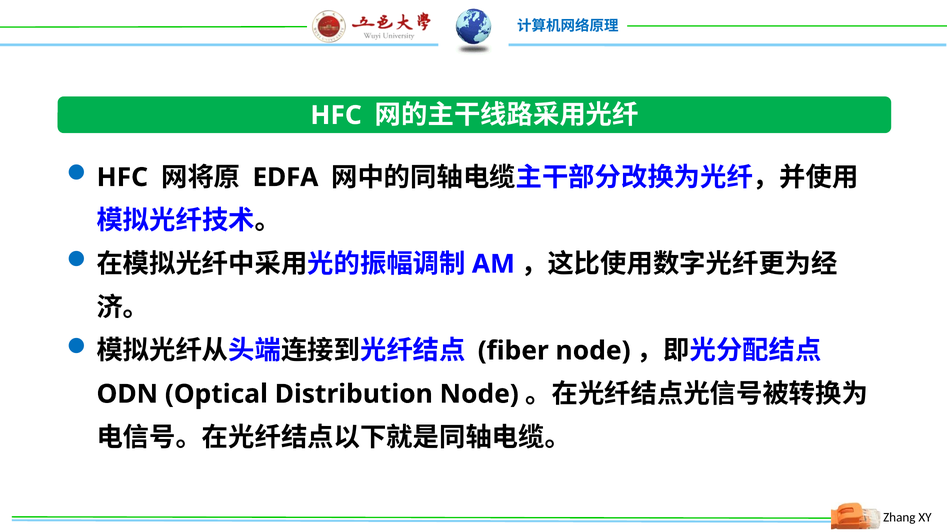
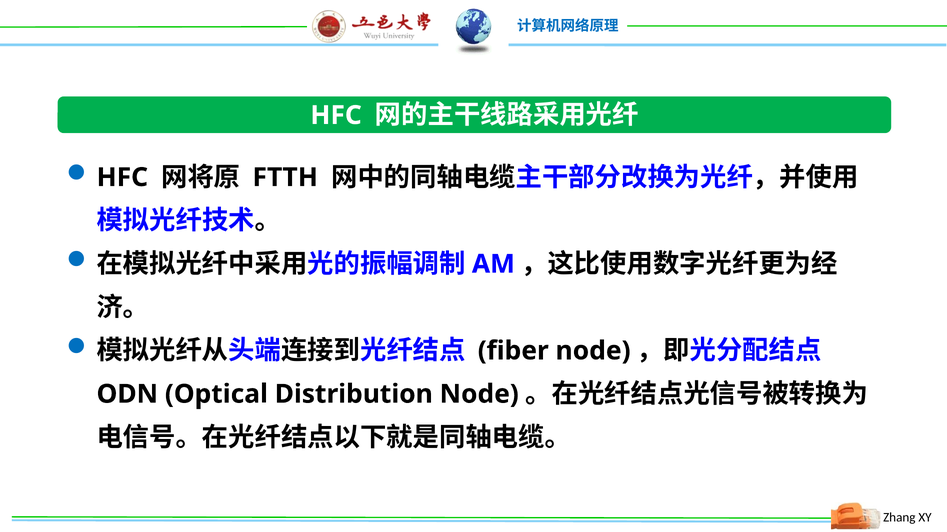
EDFA: EDFA -> FTTH
